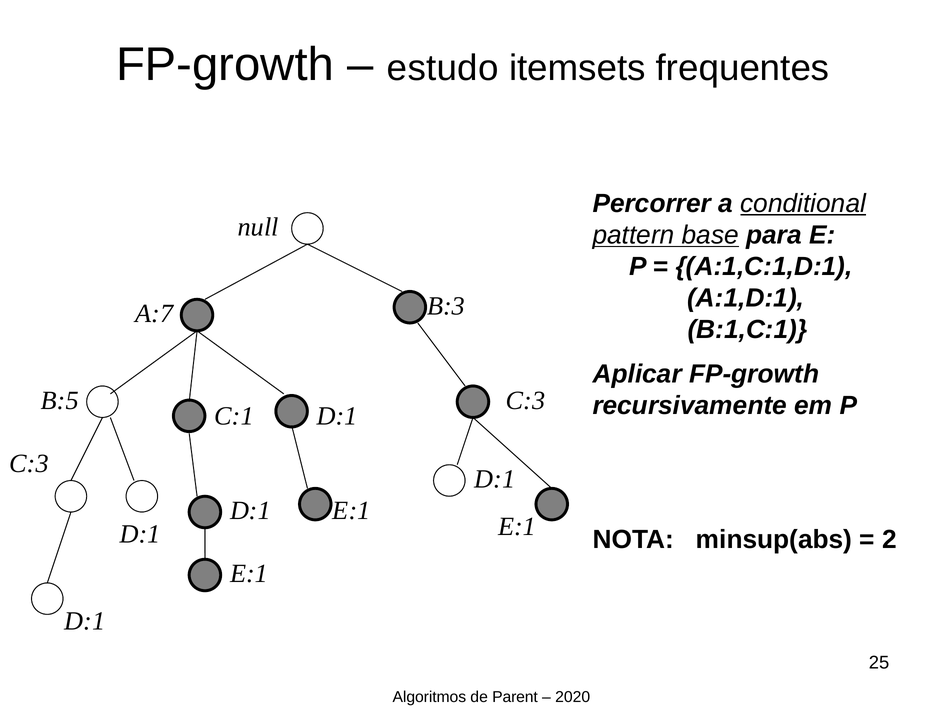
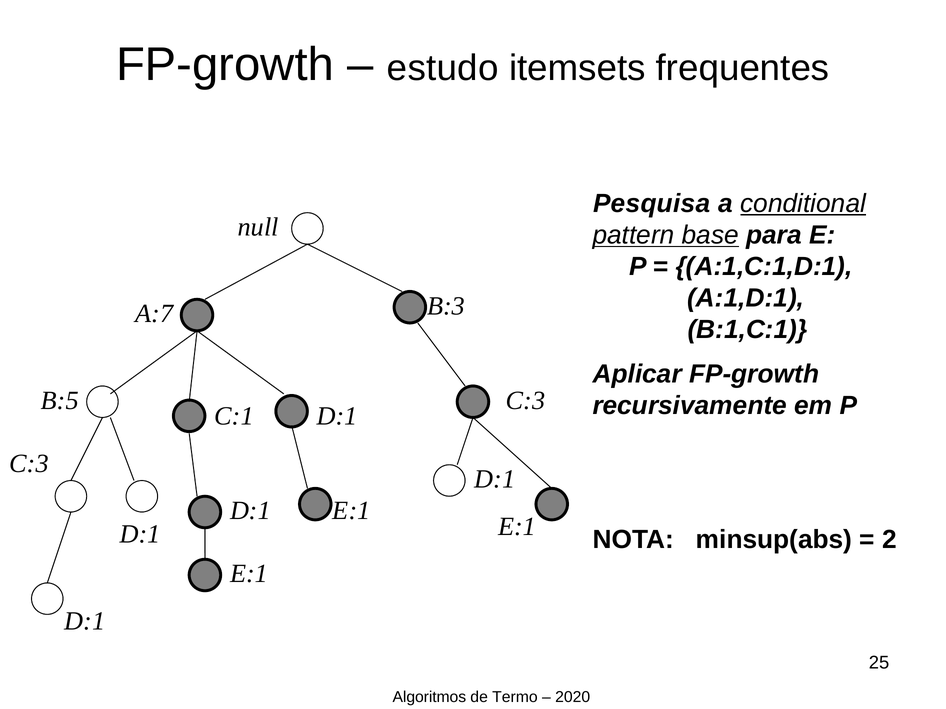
Percorrer: Percorrer -> Pesquisa
Parent: Parent -> Termo
